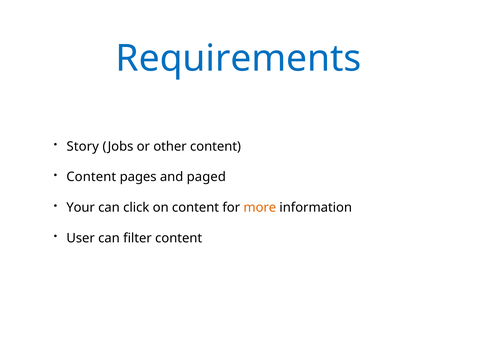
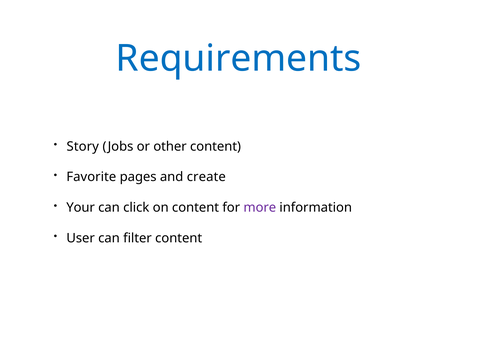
Content at (91, 177): Content -> Favorite
paged: paged -> create
more colour: orange -> purple
